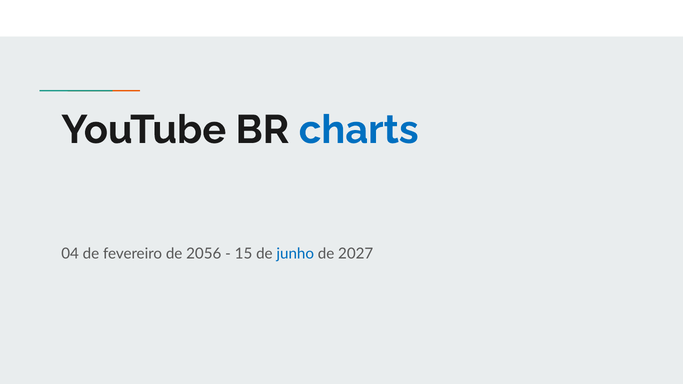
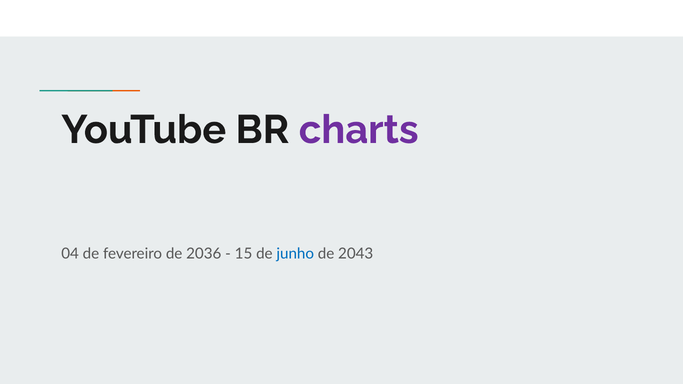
charts colour: blue -> purple
2056: 2056 -> 2036
2027: 2027 -> 2043
